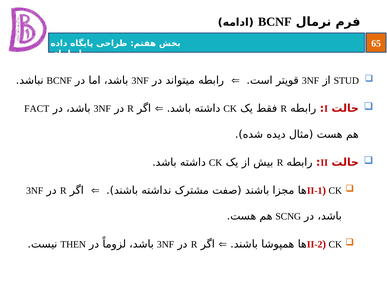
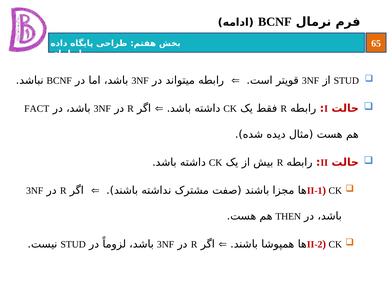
SCNG: SCNG -> THEN
THEN at (73, 244): THEN -> STUD
